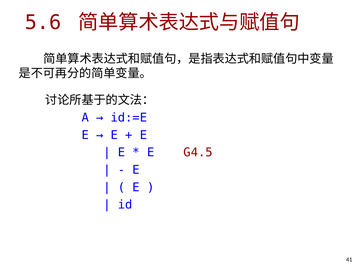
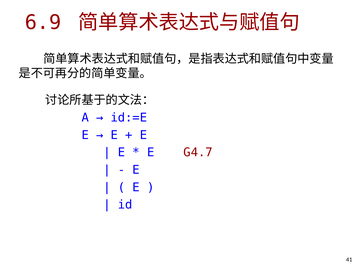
5.6: 5.6 -> 6.9
G4.5: G4.5 -> G4.7
